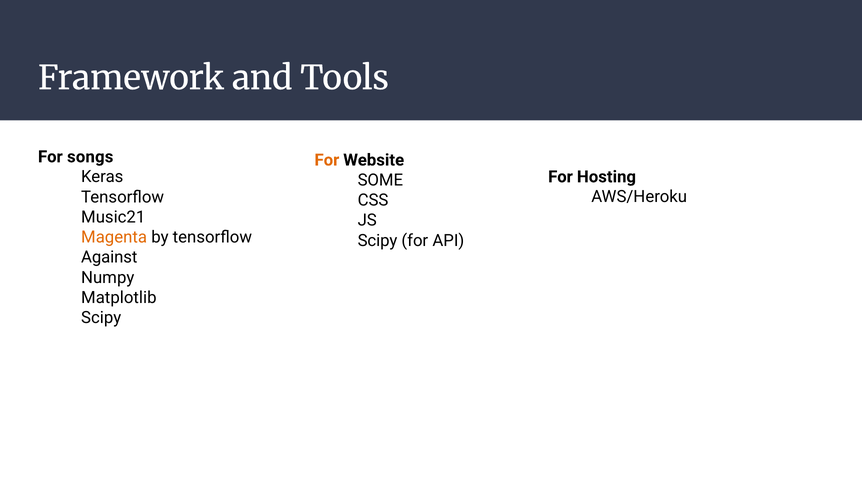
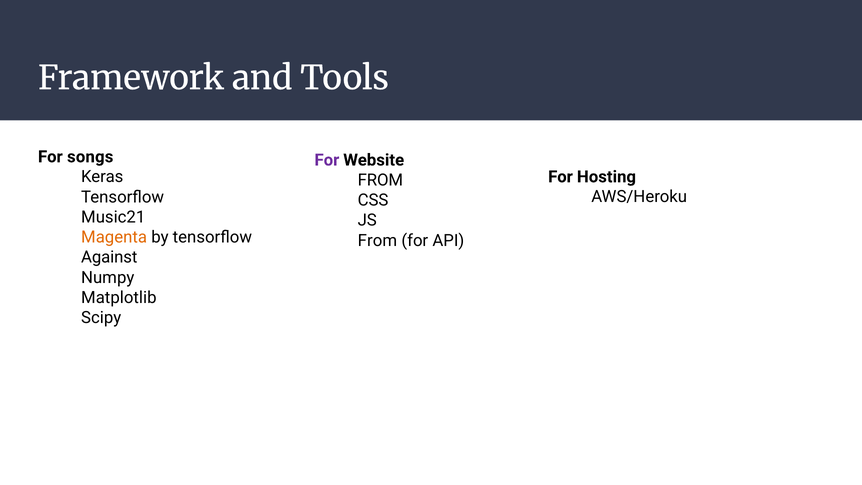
For at (327, 160) colour: orange -> purple
SOME at (380, 180): SOME -> FROM
Scipy at (377, 241): Scipy -> From
